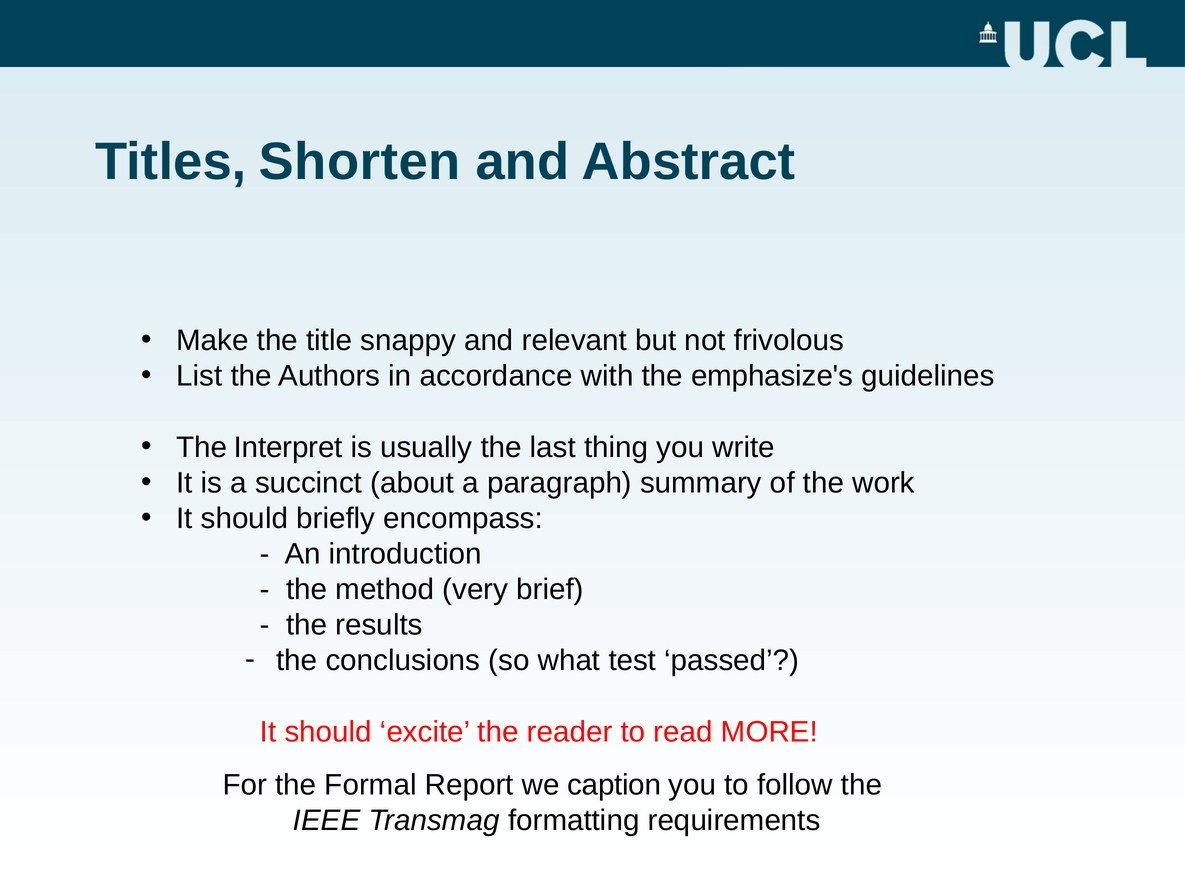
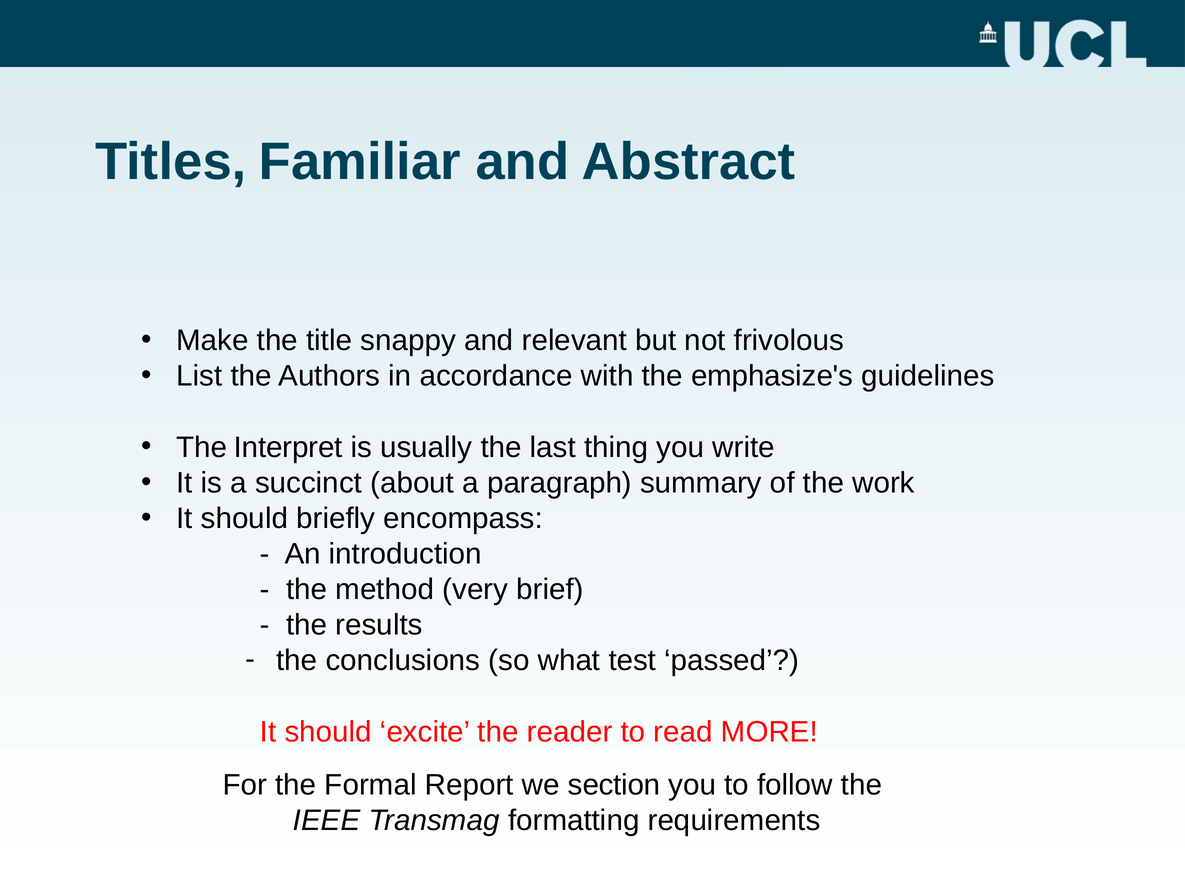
Shorten: Shorten -> Familiar
caption: caption -> section
